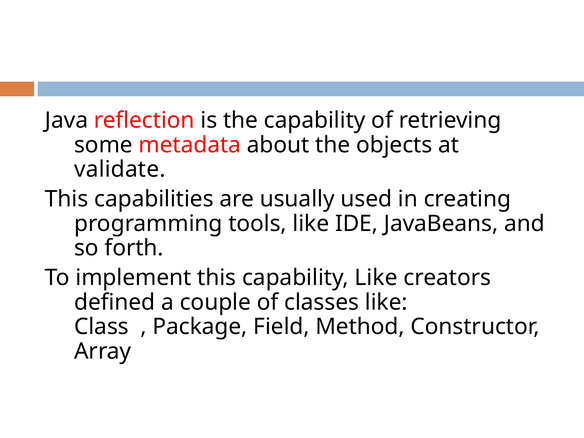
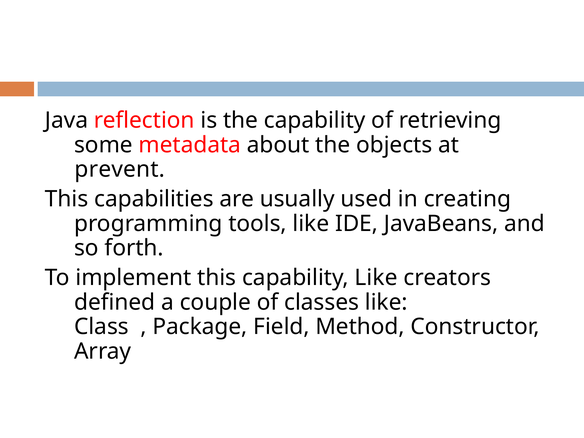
validate: validate -> prevent
